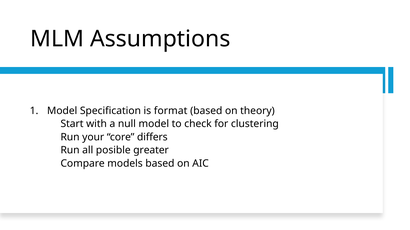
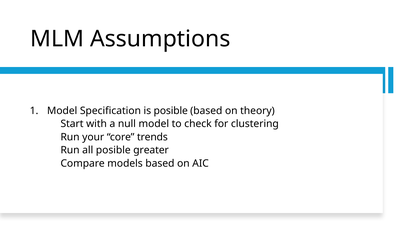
is format: format -> posible
differs: differs -> trends
